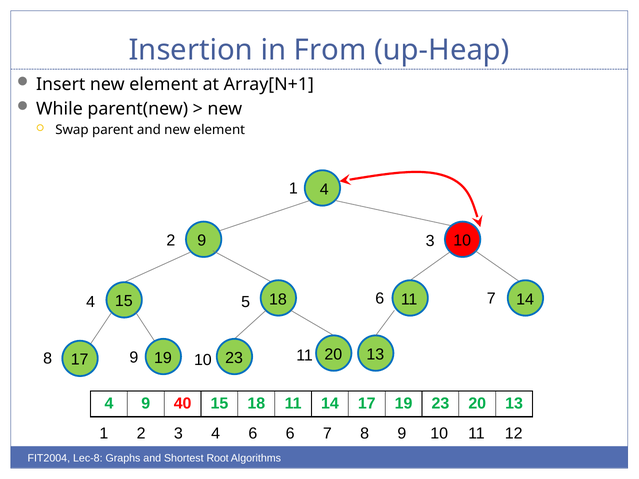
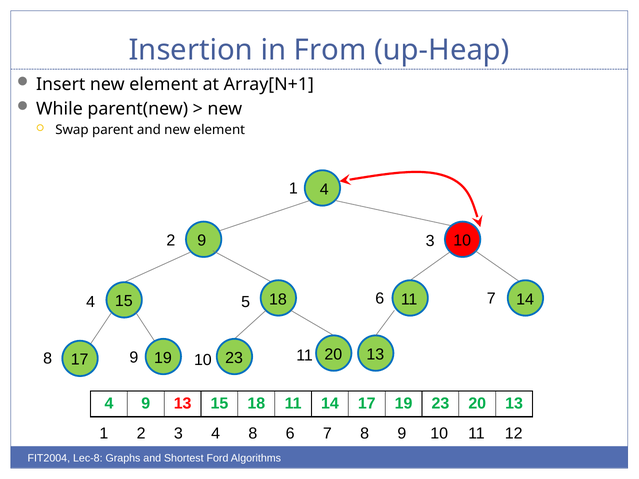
9 40: 40 -> 13
4 6: 6 -> 8
Root: Root -> Ford
